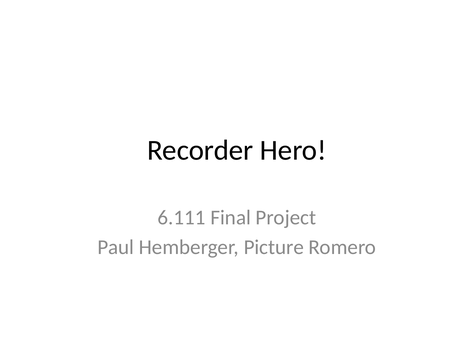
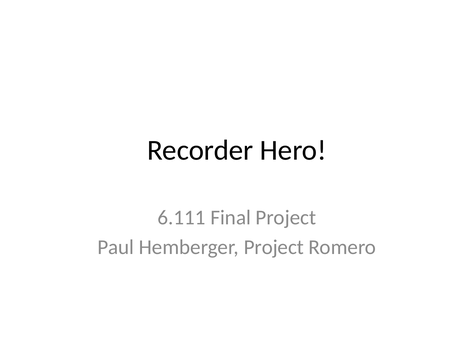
Hemberger Picture: Picture -> Project
